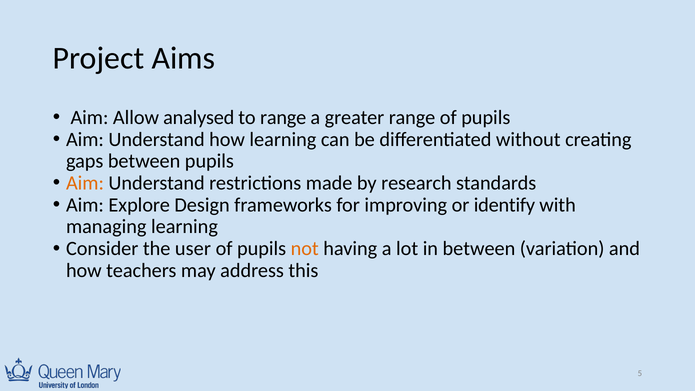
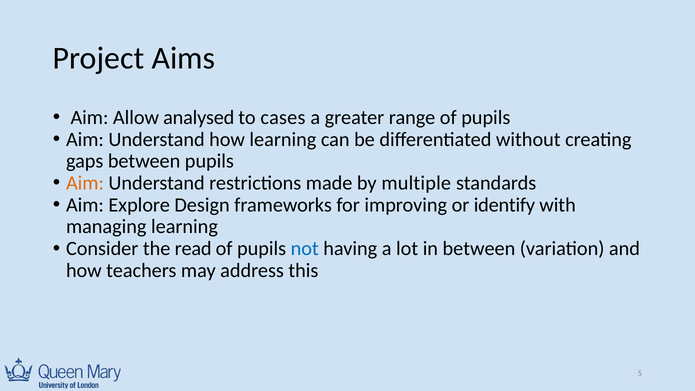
to range: range -> cases
research: research -> multiple
user: user -> read
not colour: orange -> blue
